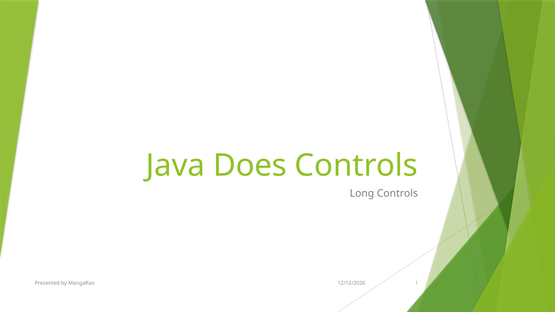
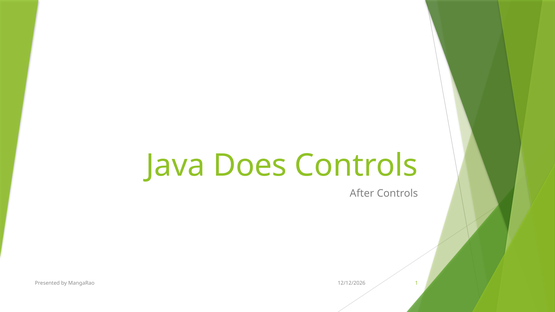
Long: Long -> After
